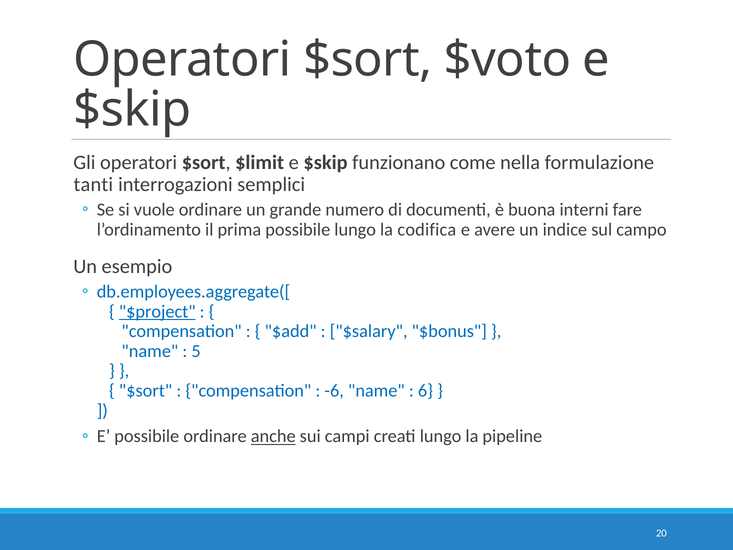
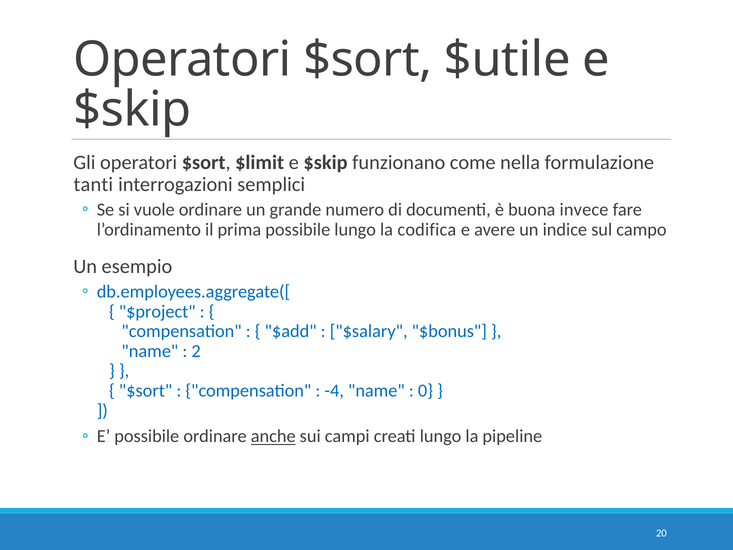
$voto: $voto -> $utile
interni: interni -> invece
$project underline: present -> none
5: 5 -> 2
-6: -6 -> -4
6: 6 -> 0
